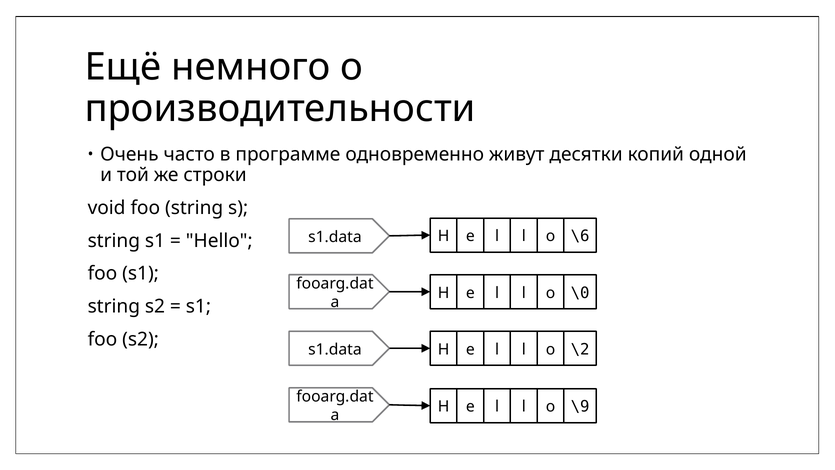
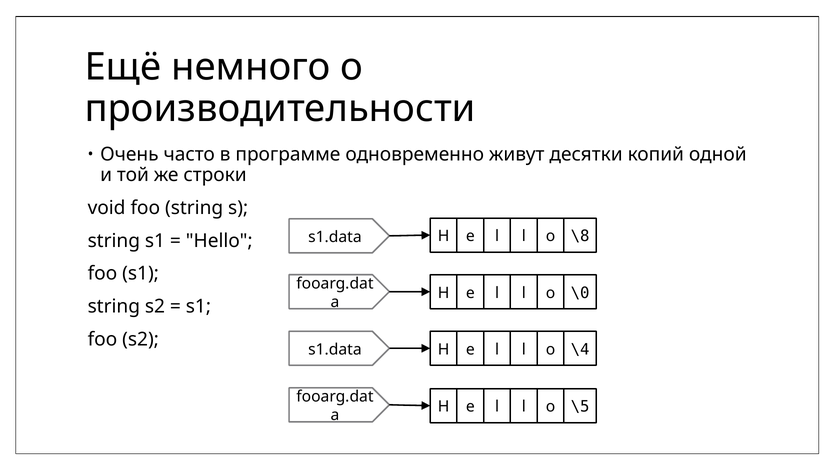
\6: \6 -> \8
\2: \2 -> \4
\9: \9 -> \5
